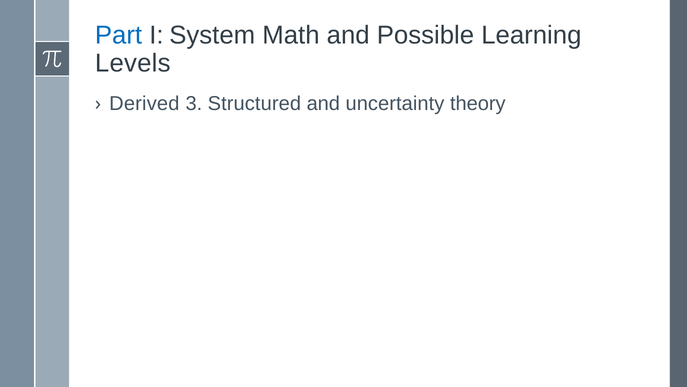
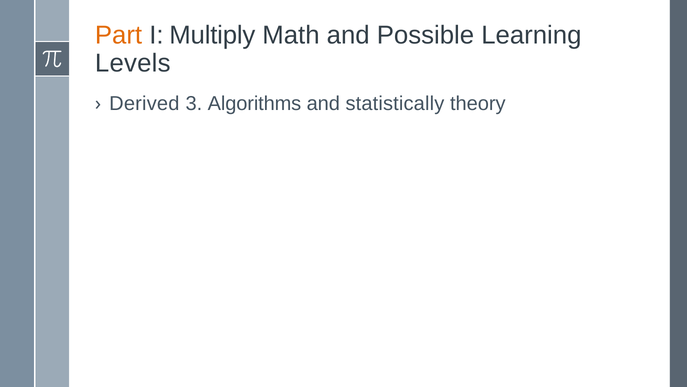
Part colour: blue -> orange
System: System -> Multiply
Structured: Structured -> Algorithms
uncertainty: uncertainty -> statistically
